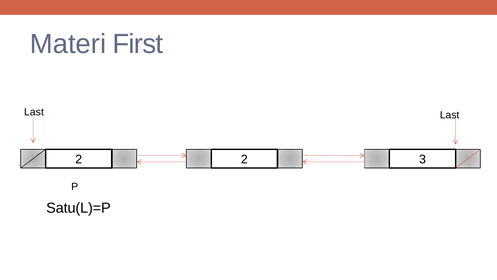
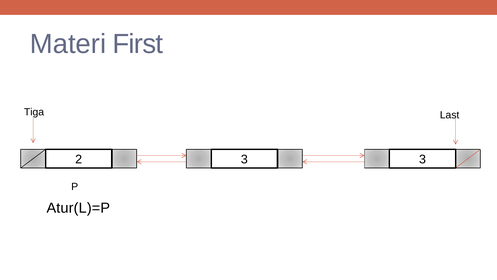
Last at (34, 112): Last -> Tiga
2 2: 2 -> 3
Satu(L)=P: Satu(L)=P -> Atur(L)=P
